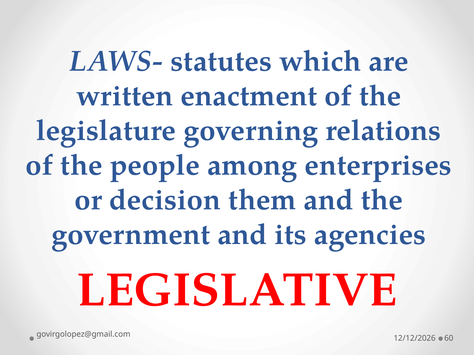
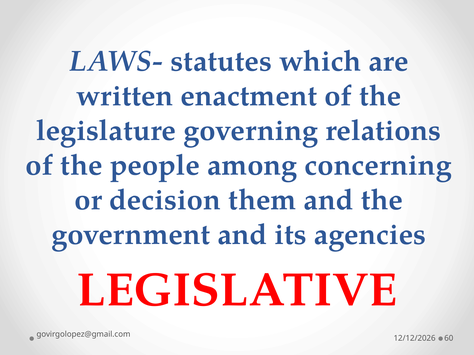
enterprises: enterprises -> concerning
